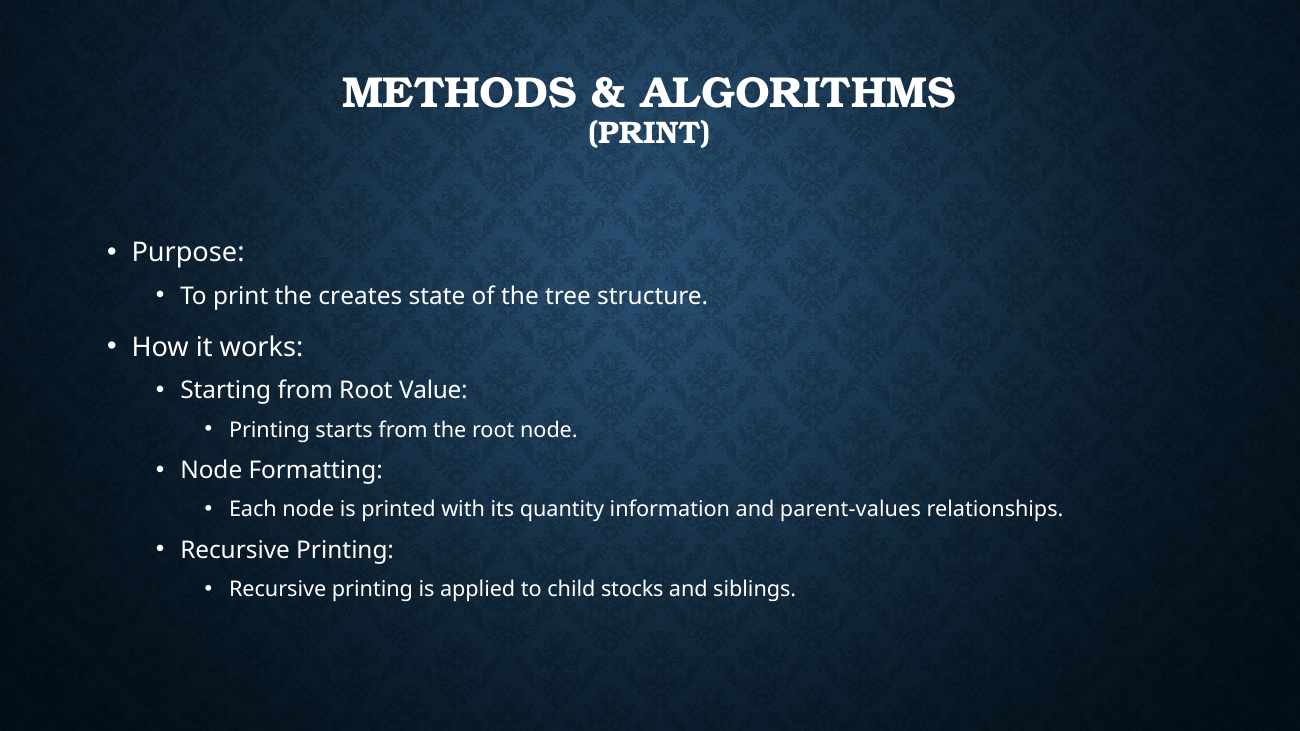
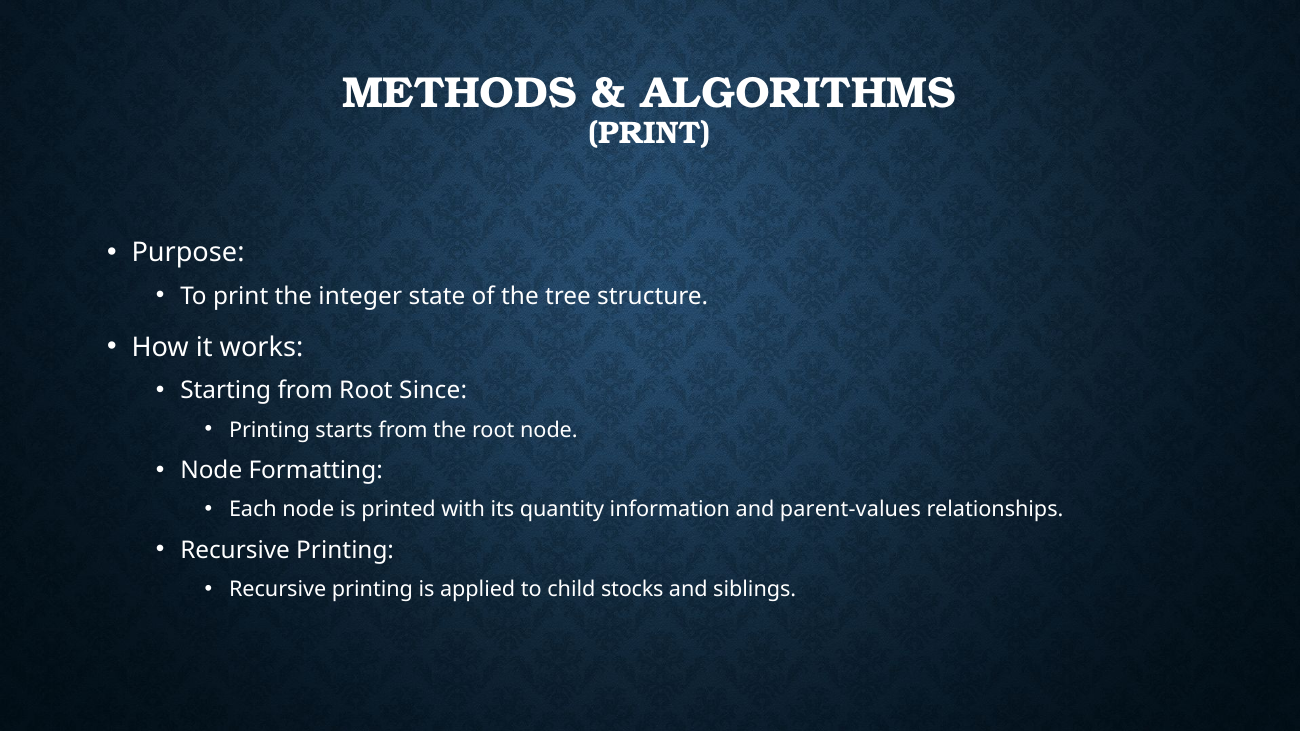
creates: creates -> integer
Value: Value -> Since
